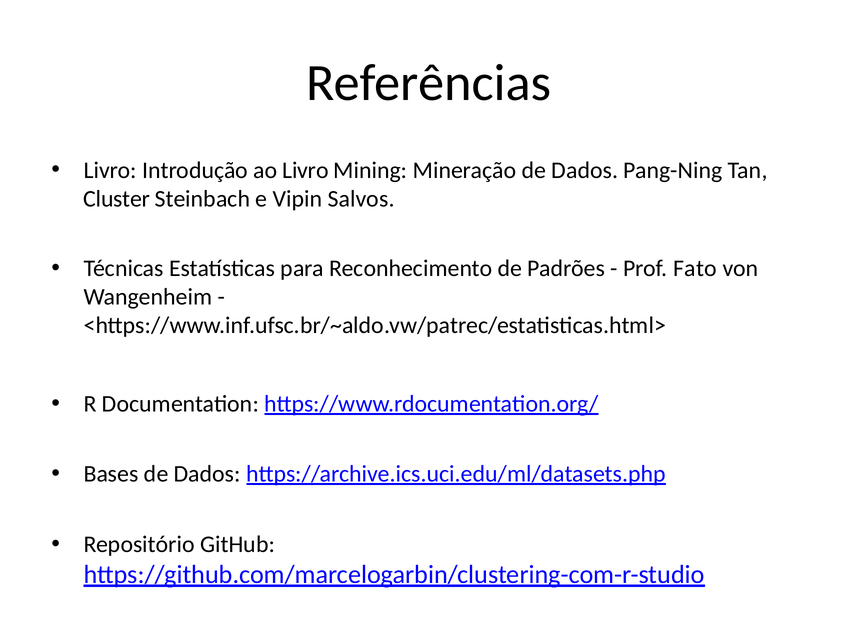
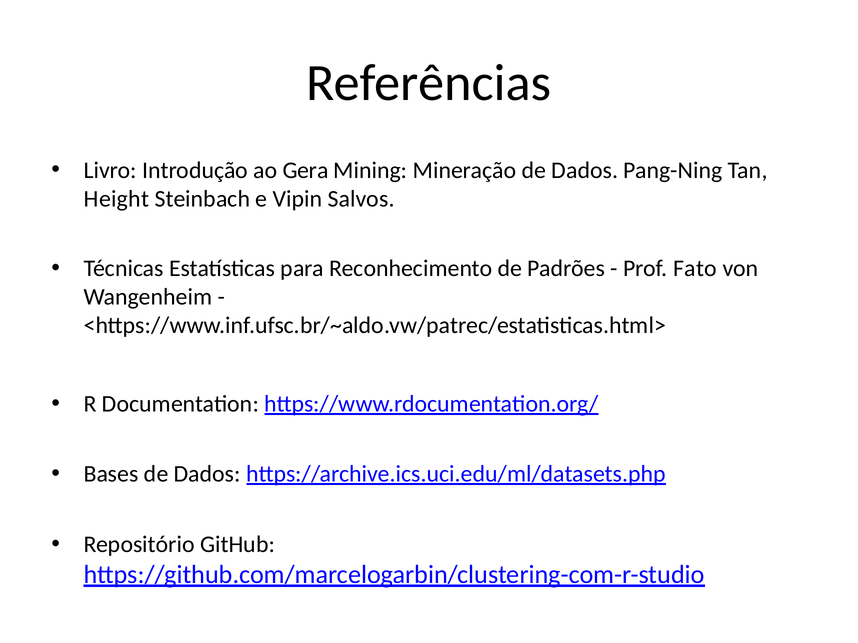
ao Livro: Livro -> Gera
Cluster: Cluster -> Height
